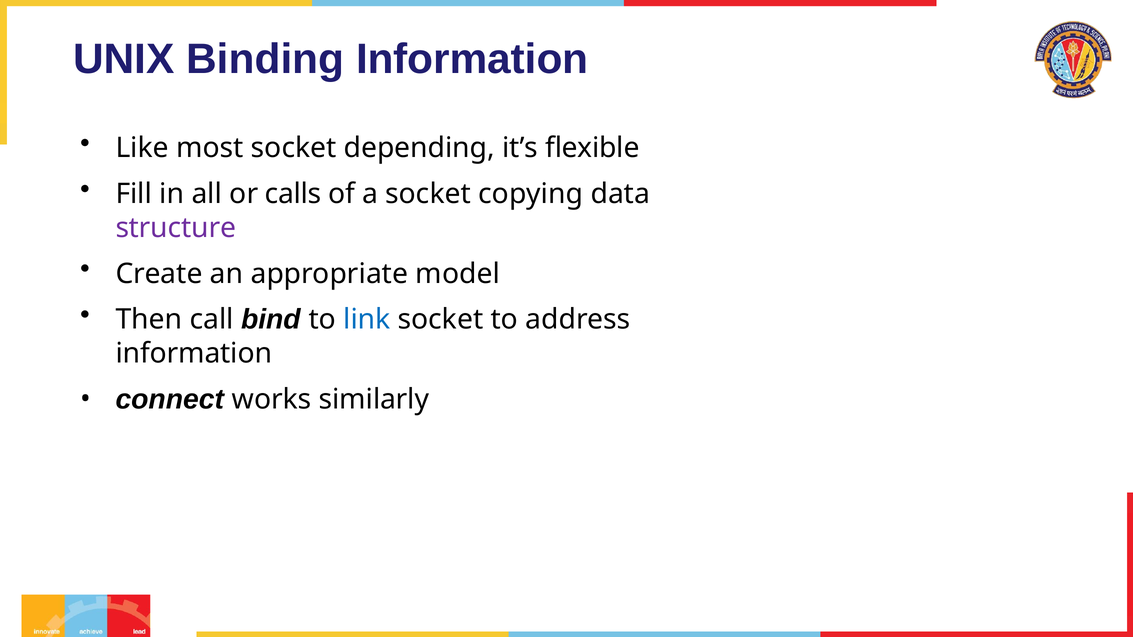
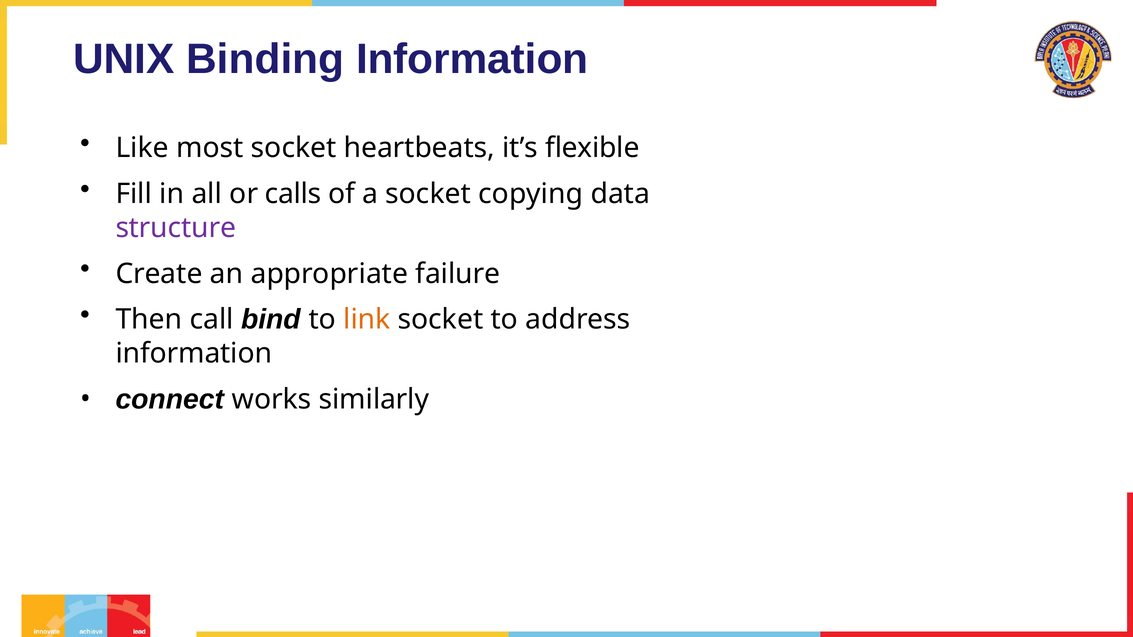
depending: depending -> heartbeats
model: model -> failure
link colour: blue -> orange
